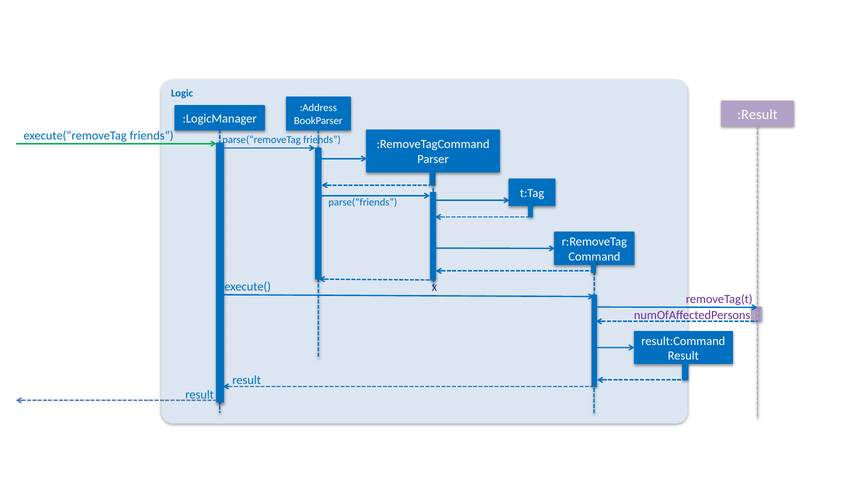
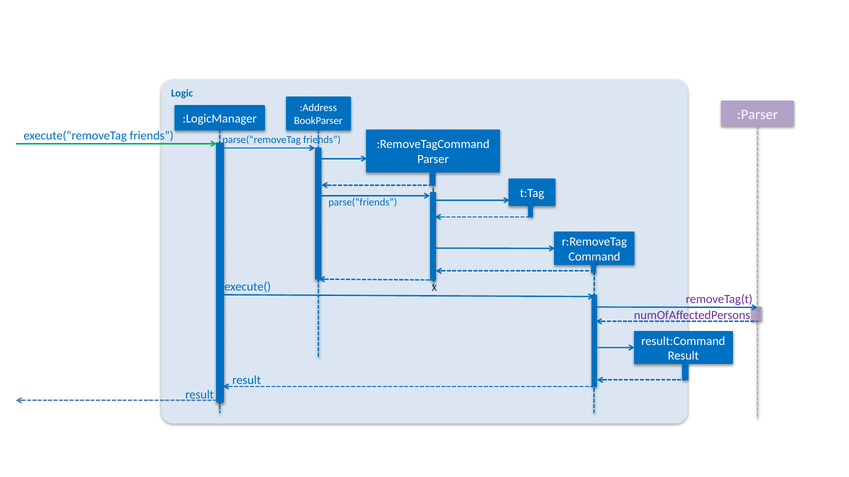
:Result: :Result -> :Parser
